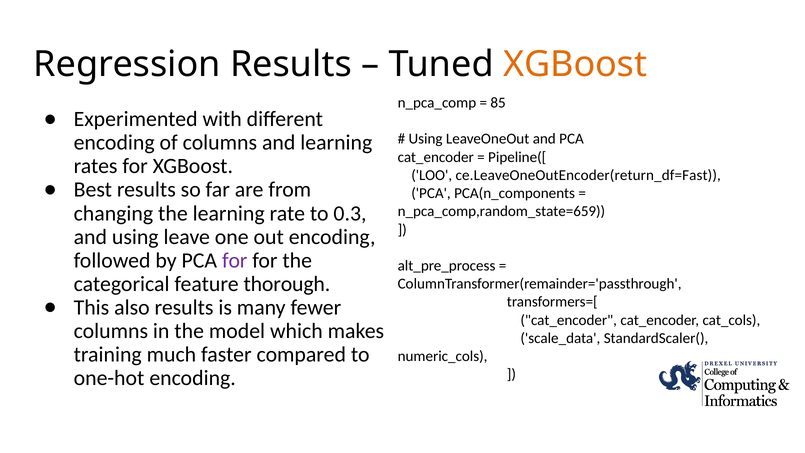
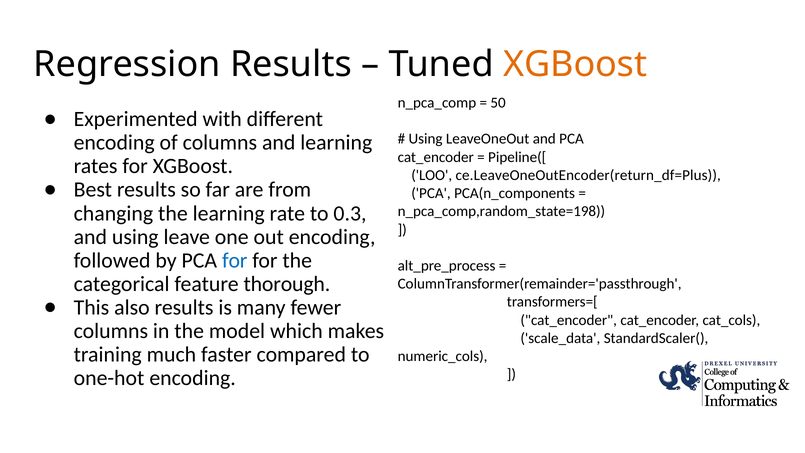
85: 85 -> 50
ce.LeaveOneOutEncoder(return_df=Fast: ce.LeaveOneOutEncoder(return_df=Fast -> ce.LeaveOneOutEncoder(return_df=Plus
n_pca_comp,random_state=659: n_pca_comp,random_state=659 -> n_pca_comp,random_state=198
for at (235, 260) colour: purple -> blue
